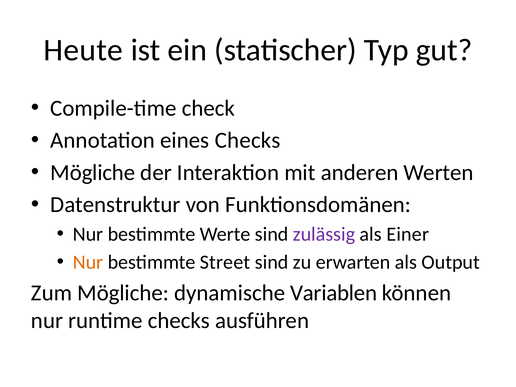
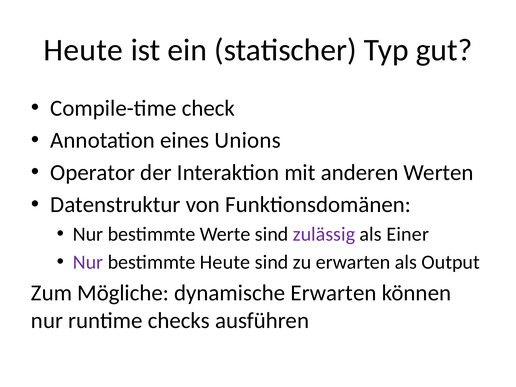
eines Checks: Checks -> Unions
Mögliche at (93, 173): Mögliche -> Operator
Nur at (88, 262) colour: orange -> purple
bestimmte Street: Street -> Heute
dynamische Variablen: Variablen -> Erwarten
